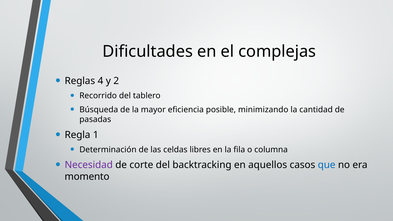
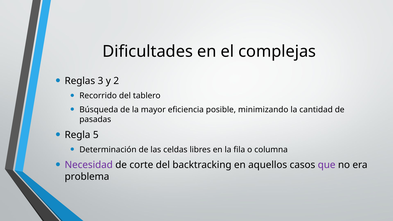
4: 4 -> 3
1: 1 -> 5
que colour: blue -> purple
momento: momento -> problema
